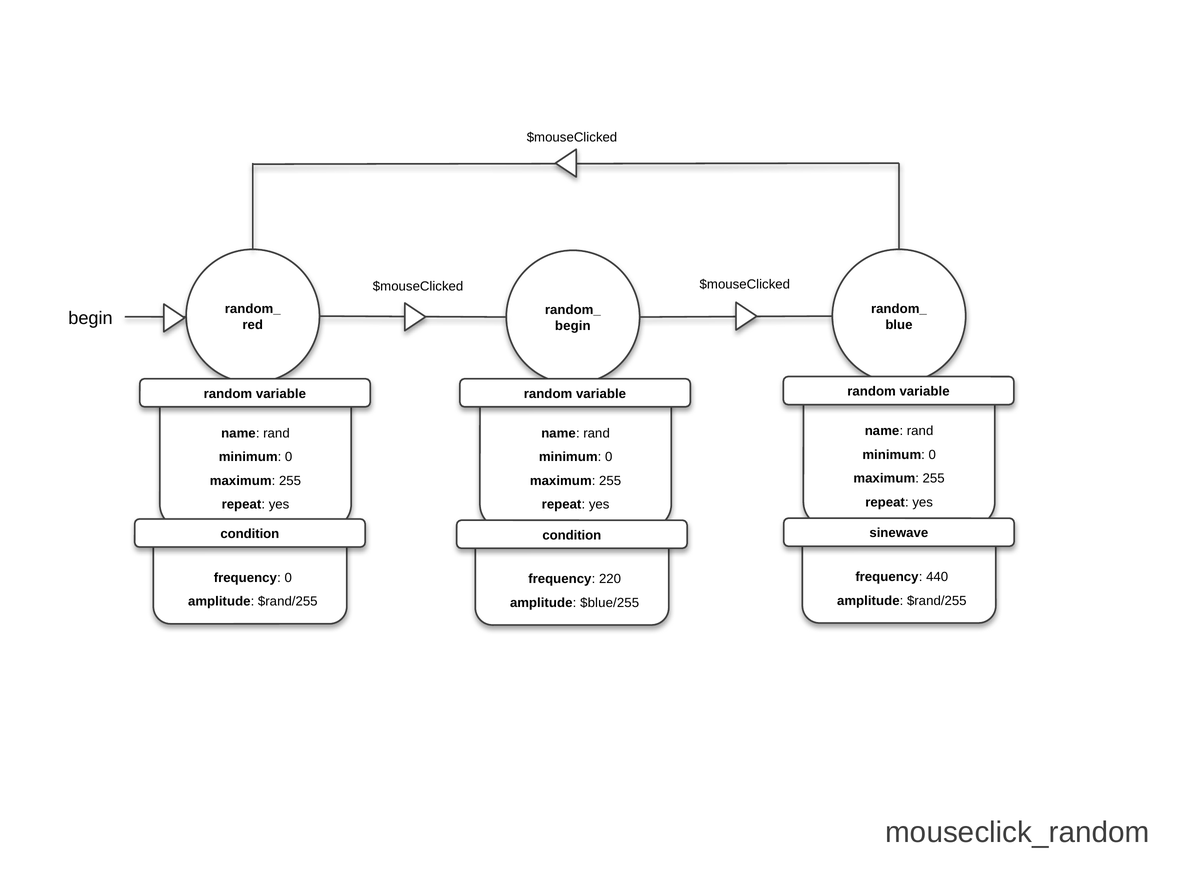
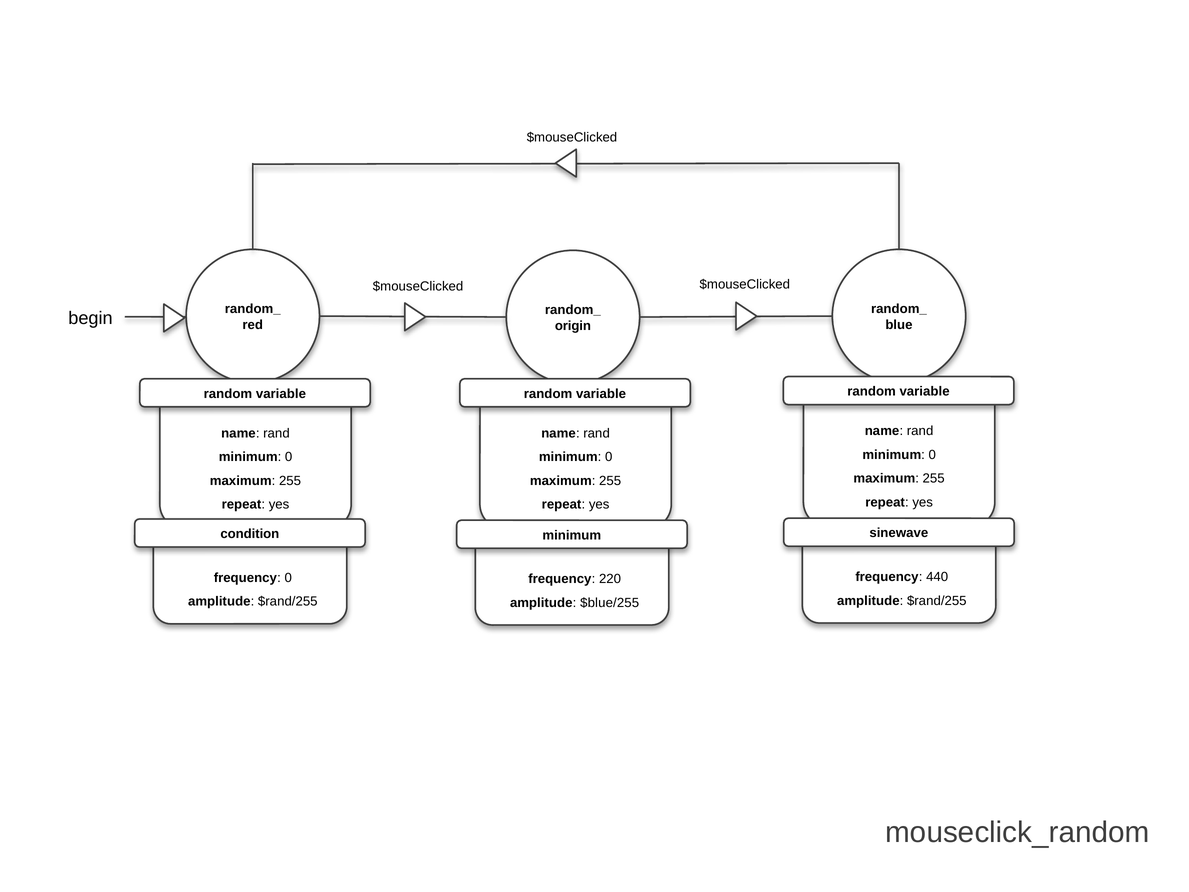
begin at (573, 326): begin -> origin
condition at (572, 535): condition -> minimum
